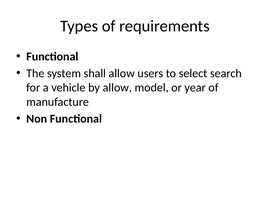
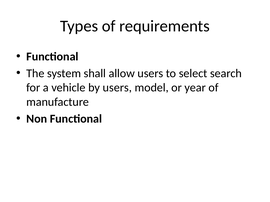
by allow: allow -> users
